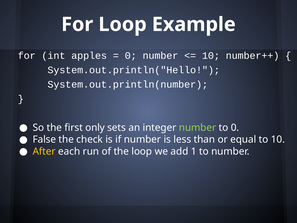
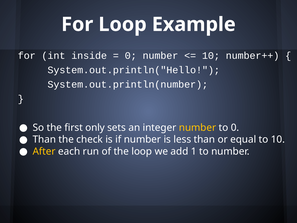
apples: apples -> inside
number at (198, 127) colour: light green -> yellow
False at (44, 139): False -> Than
